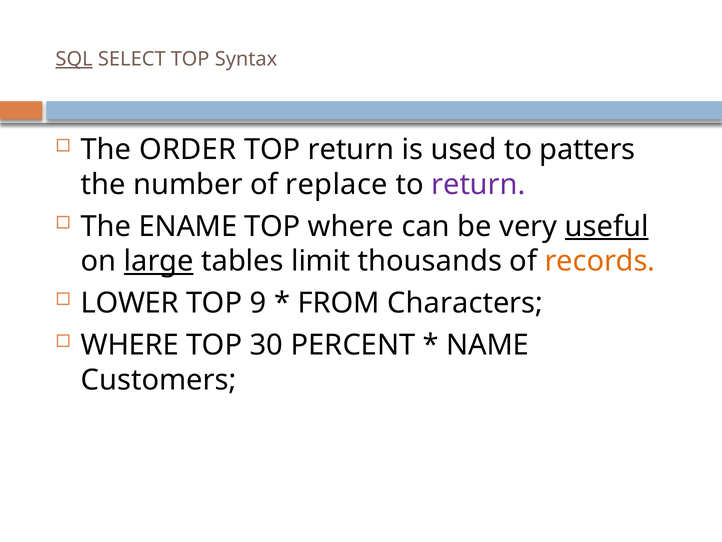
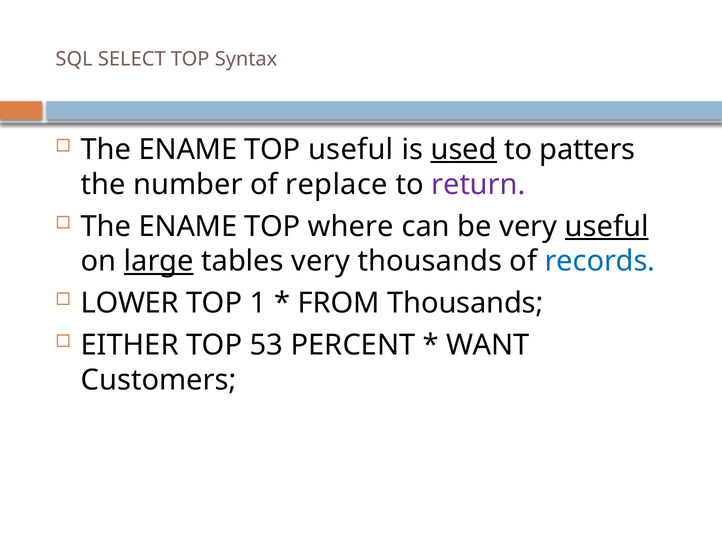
SQL underline: present -> none
ORDER at (188, 149): ORDER -> ENAME
TOP return: return -> useful
used underline: none -> present
tables limit: limit -> very
records colour: orange -> blue
9: 9 -> 1
FROM Characters: Characters -> Thousands
WHERE at (130, 345): WHERE -> EITHER
30: 30 -> 53
NAME: NAME -> WANT
